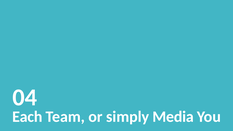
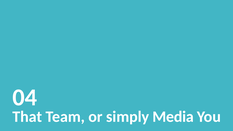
Each: Each -> That
